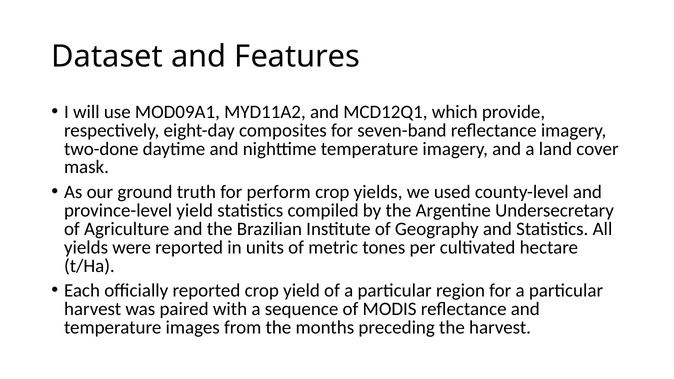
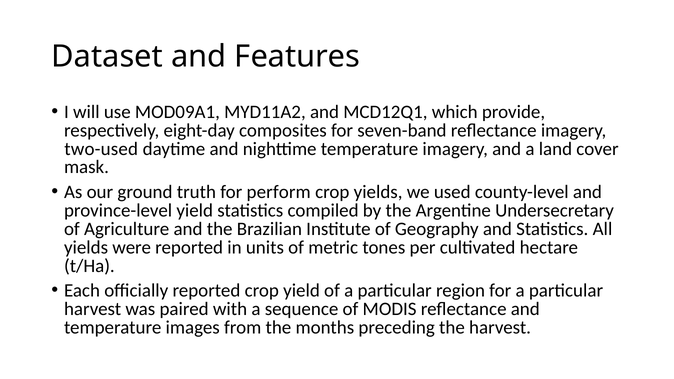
two-done: two-done -> two-used
